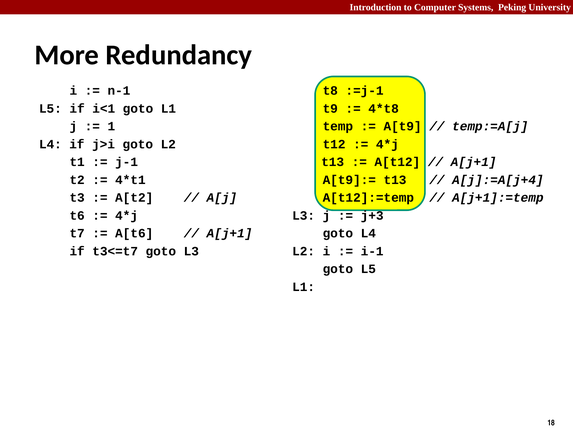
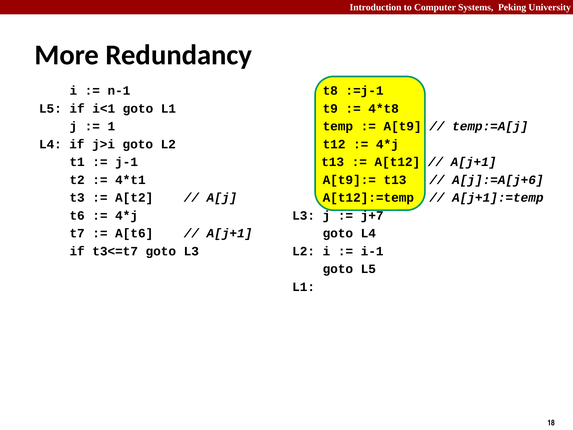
A[j]:=A[j+4: A[j]:=A[j+4 -> A[j]:=A[j+6
j+3: j+3 -> j+7
